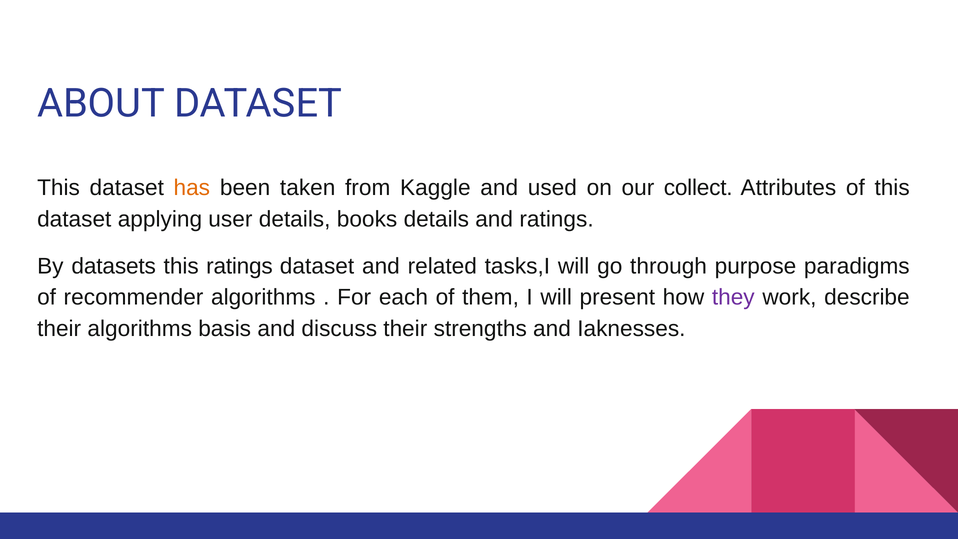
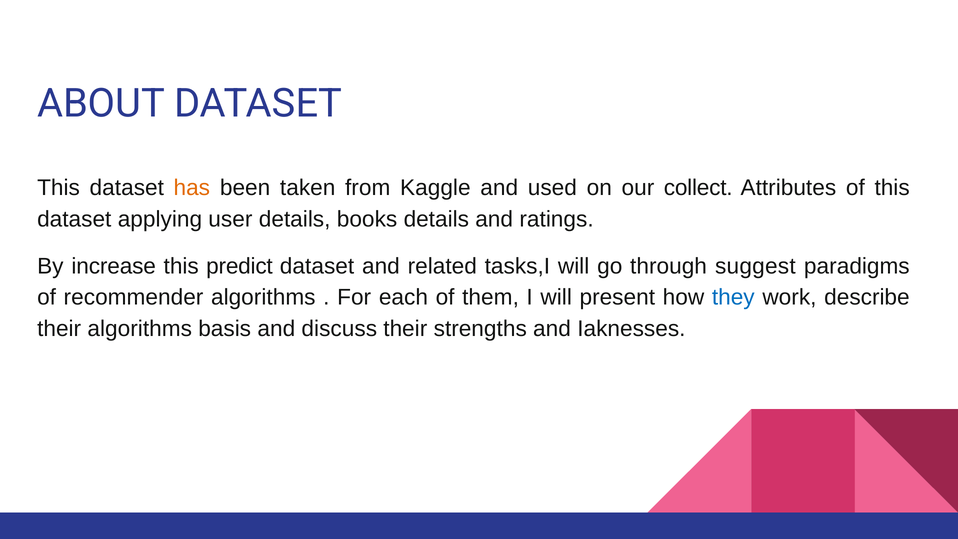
datasets: datasets -> increase
this ratings: ratings -> predict
purpose: purpose -> suggest
they colour: purple -> blue
